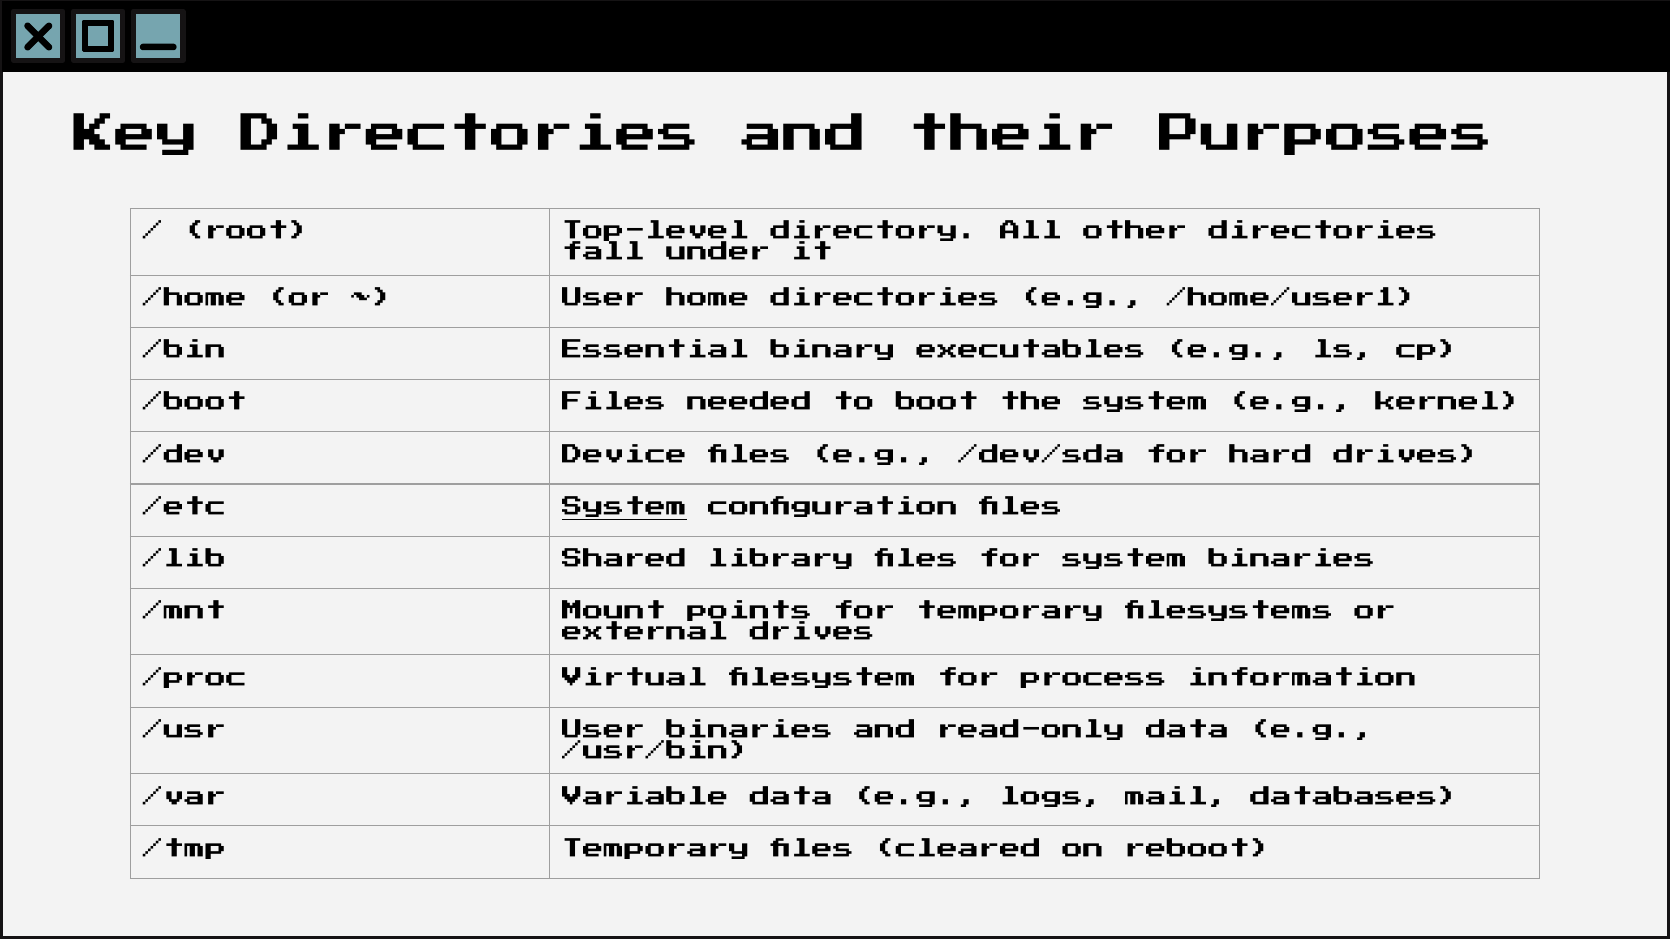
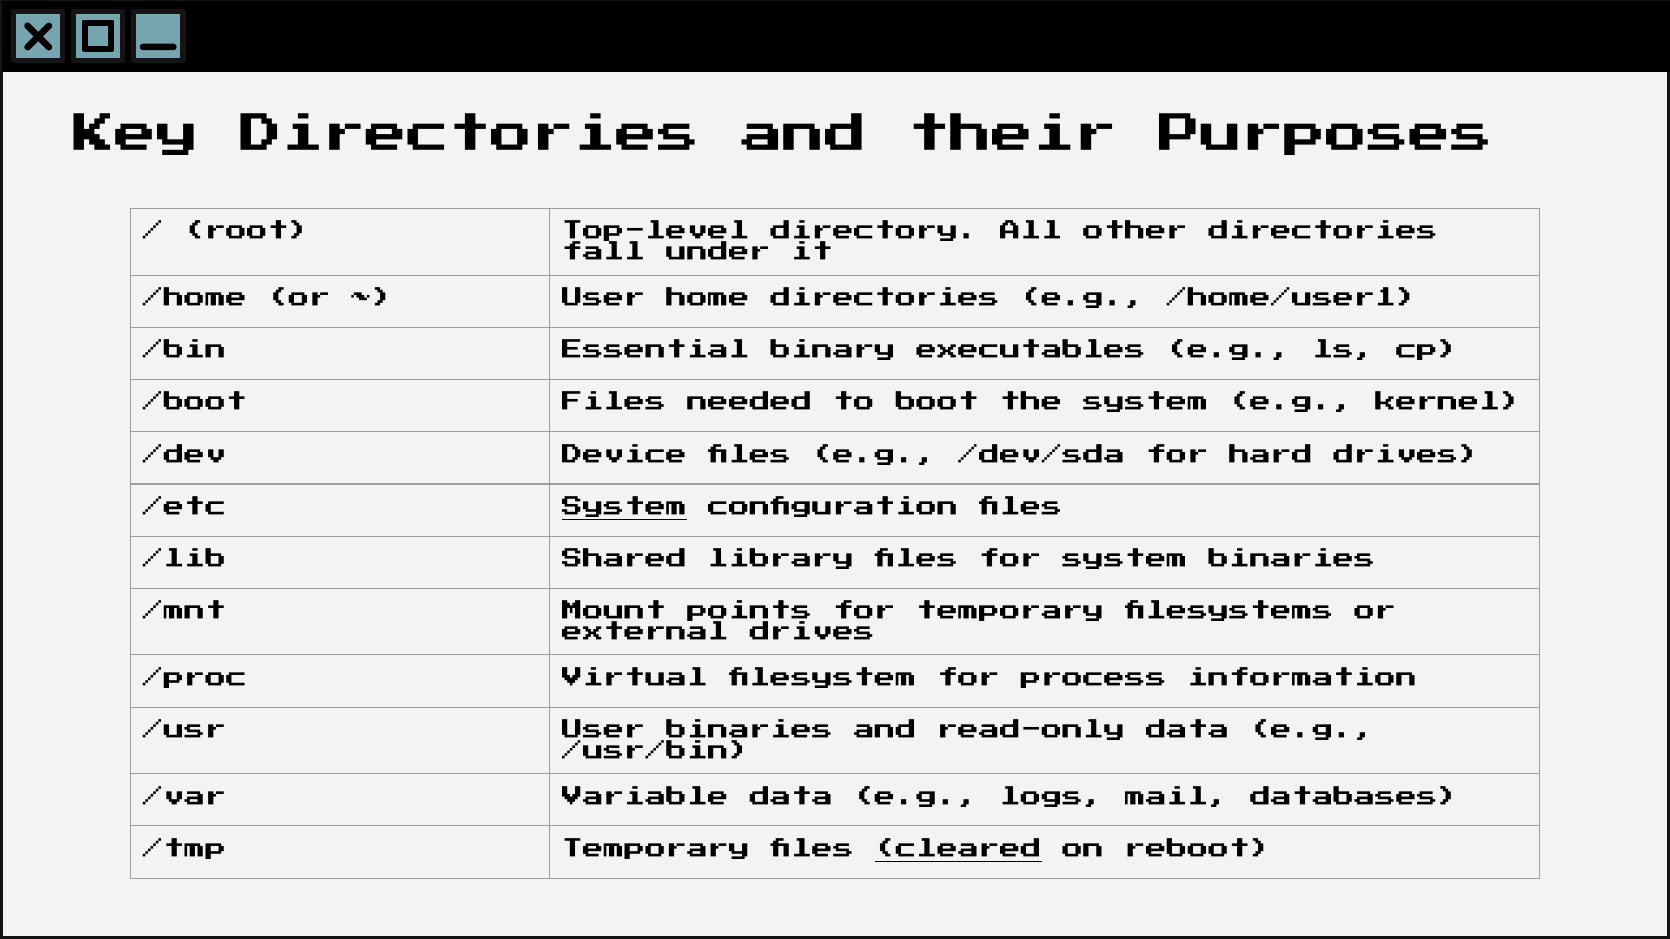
cleared underline: none -> present
